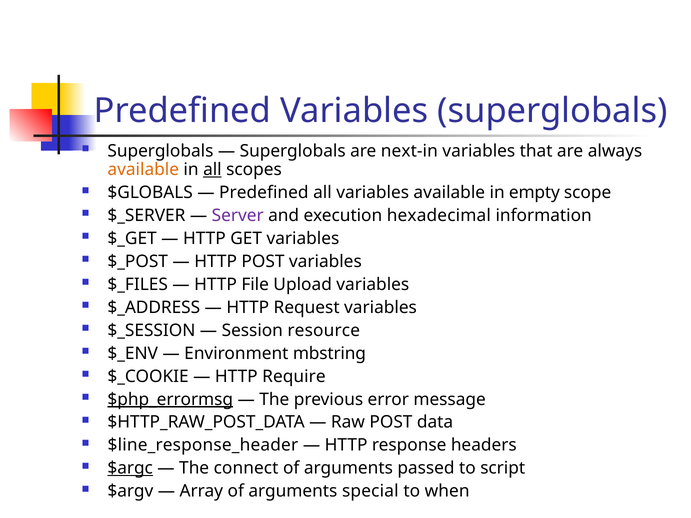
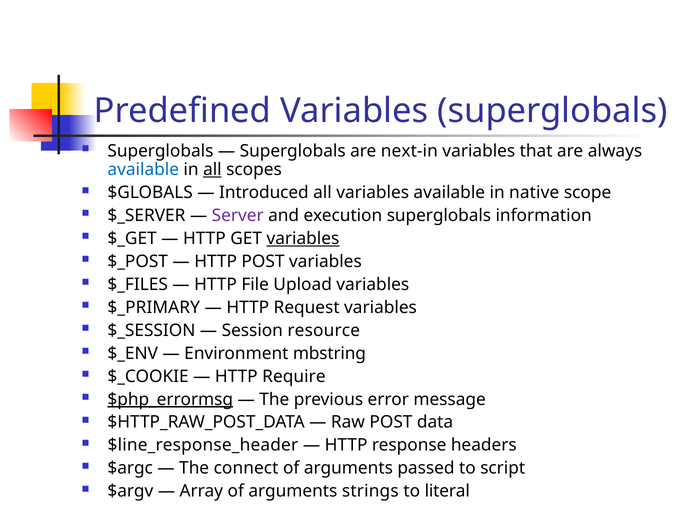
available at (143, 170) colour: orange -> blue
Predefined at (264, 193): Predefined -> Introduced
empty: empty -> native
execution hexadecimal: hexadecimal -> superglobals
variables at (303, 239) underline: none -> present
$_ADDRESS: $_ADDRESS -> $_PRIMARY
$argc underline: present -> none
special: special -> strings
when: when -> literal
